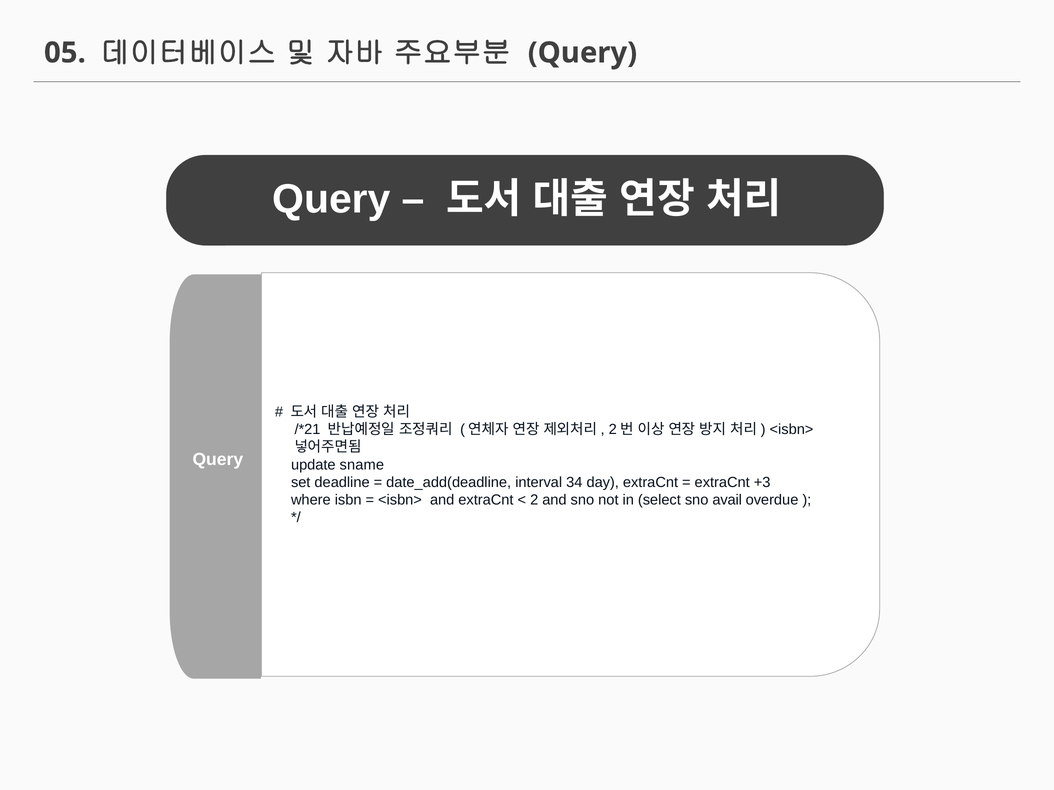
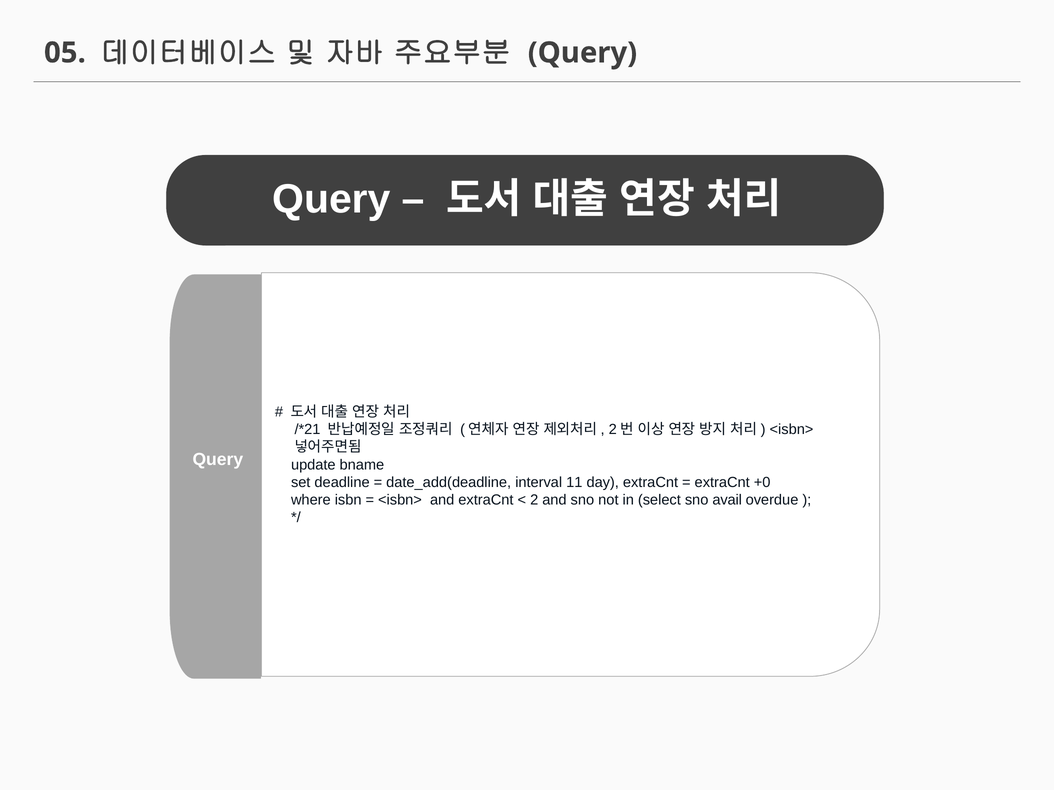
sname: sname -> bname
34: 34 -> 11
+3: +3 -> +0
